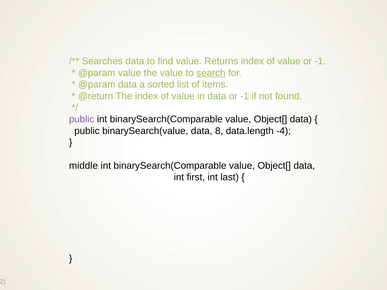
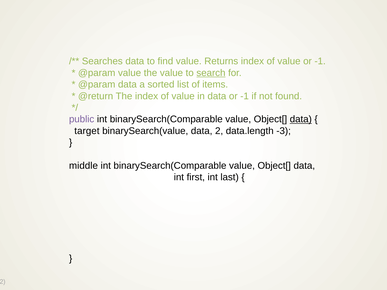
data at (301, 119) underline: none -> present
public at (87, 131): public -> target
data 8: 8 -> 2
-4: -4 -> -3
